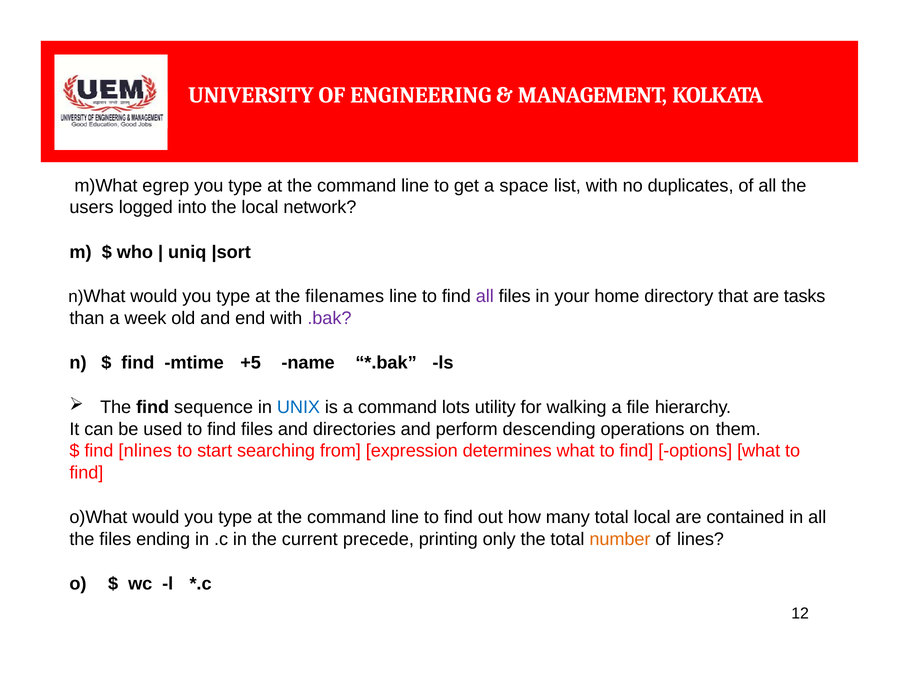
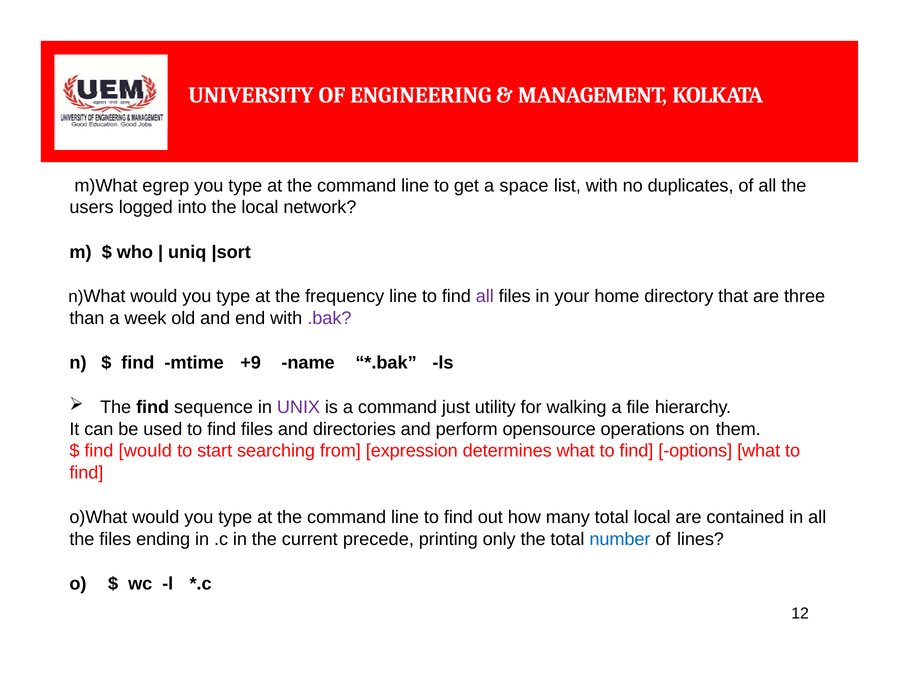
filenames: filenames -> frequency
tasks: tasks -> three
+5: +5 -> +9
UNIX colour: blue -> purple
lots: lots -> just
descending: descending -> opensource
find nlines: nlines -> would
number colour: orange -> blue
